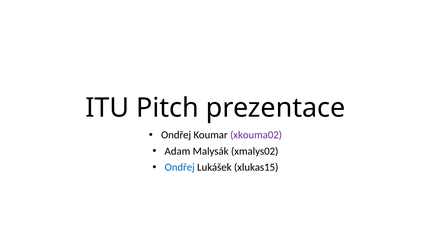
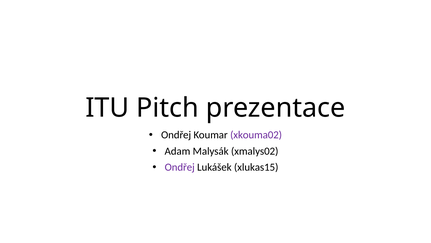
Ondřej at (180, 167) colour: blue -> purple
